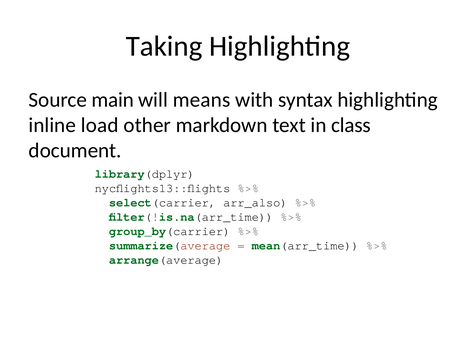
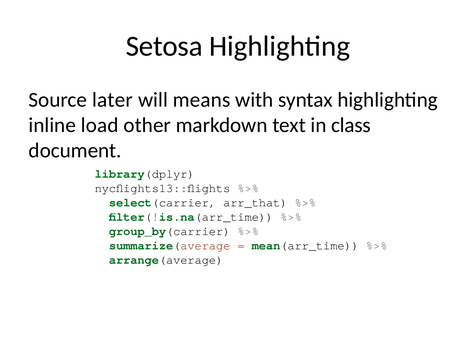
Taking: Taking -> Setosa
main: main -> later
arr_also: arr_also -> arr_that
